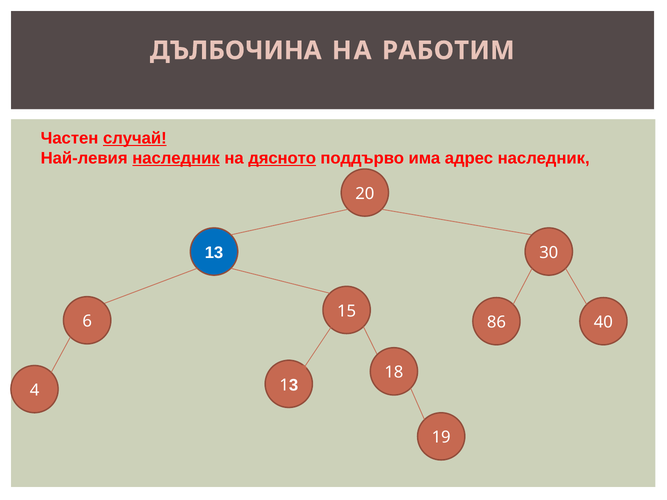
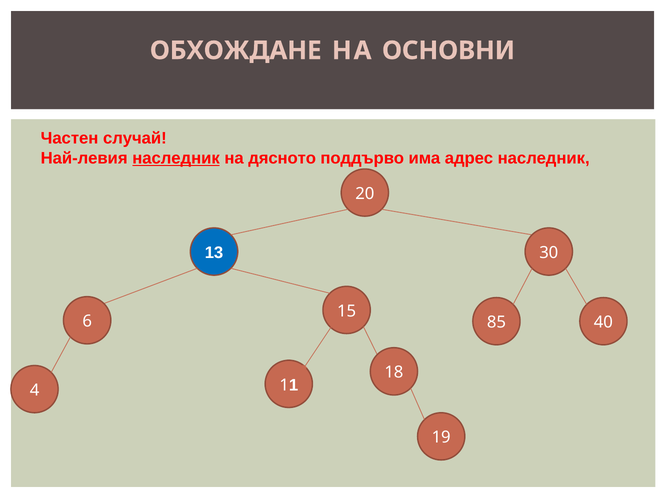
ДЪЛБОЧИНА: ДЪЛБОЧИНА -> ОБХОЖДАНЕ
РАБОТИМ: РАБОТИМ -> ОСНОВНИ
случай underline: present -> none
дясното underline: present -> none
86: 86 -> 85
3 at (294, 385): 3 -> 1
